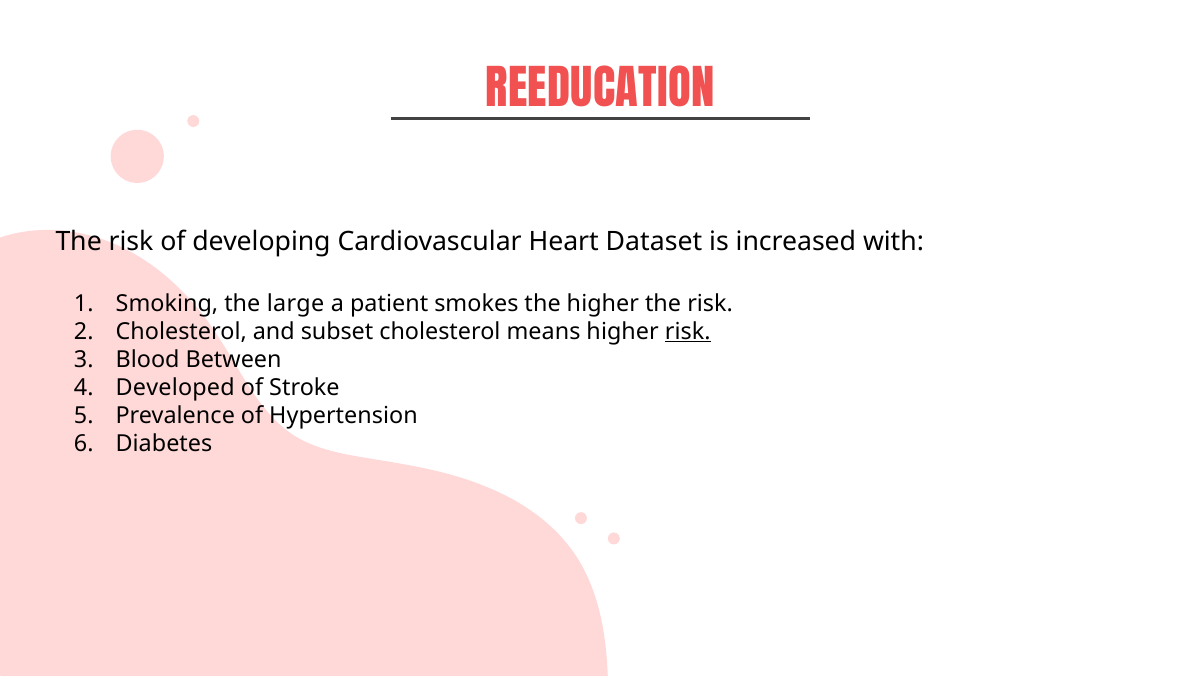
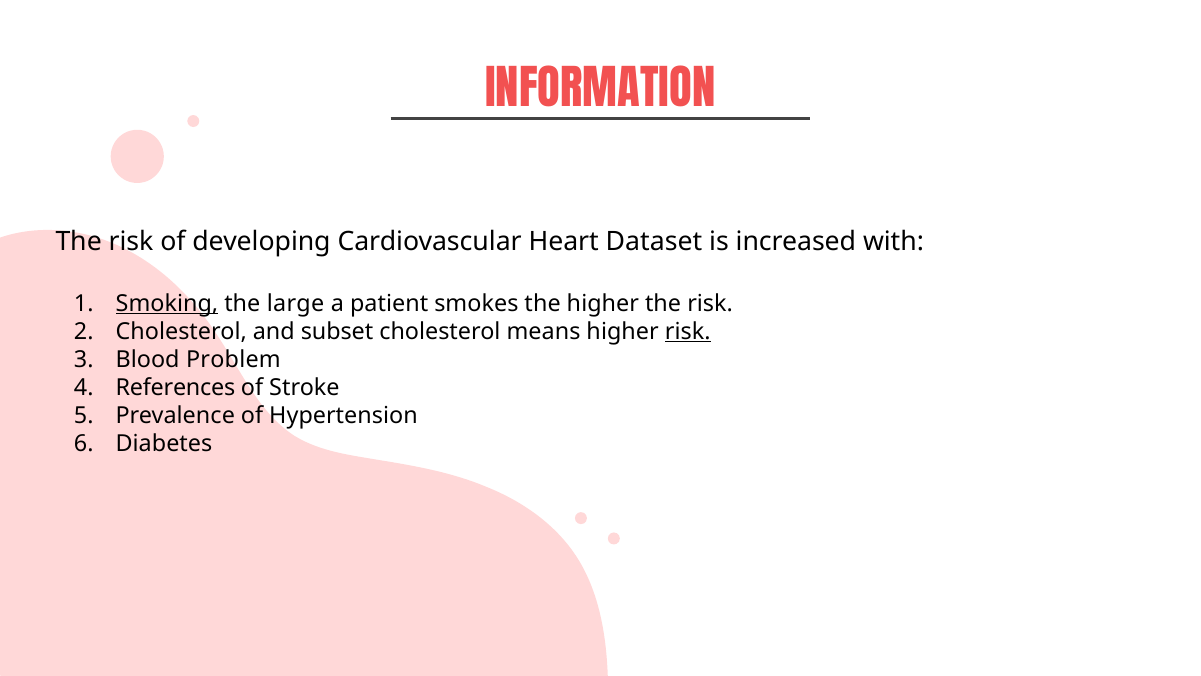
REEDUCATION: REEDUCATION -> INFORMATION
Smoking underline: none -> present
Between: Between -> Problem
Developed: Developed -> References
